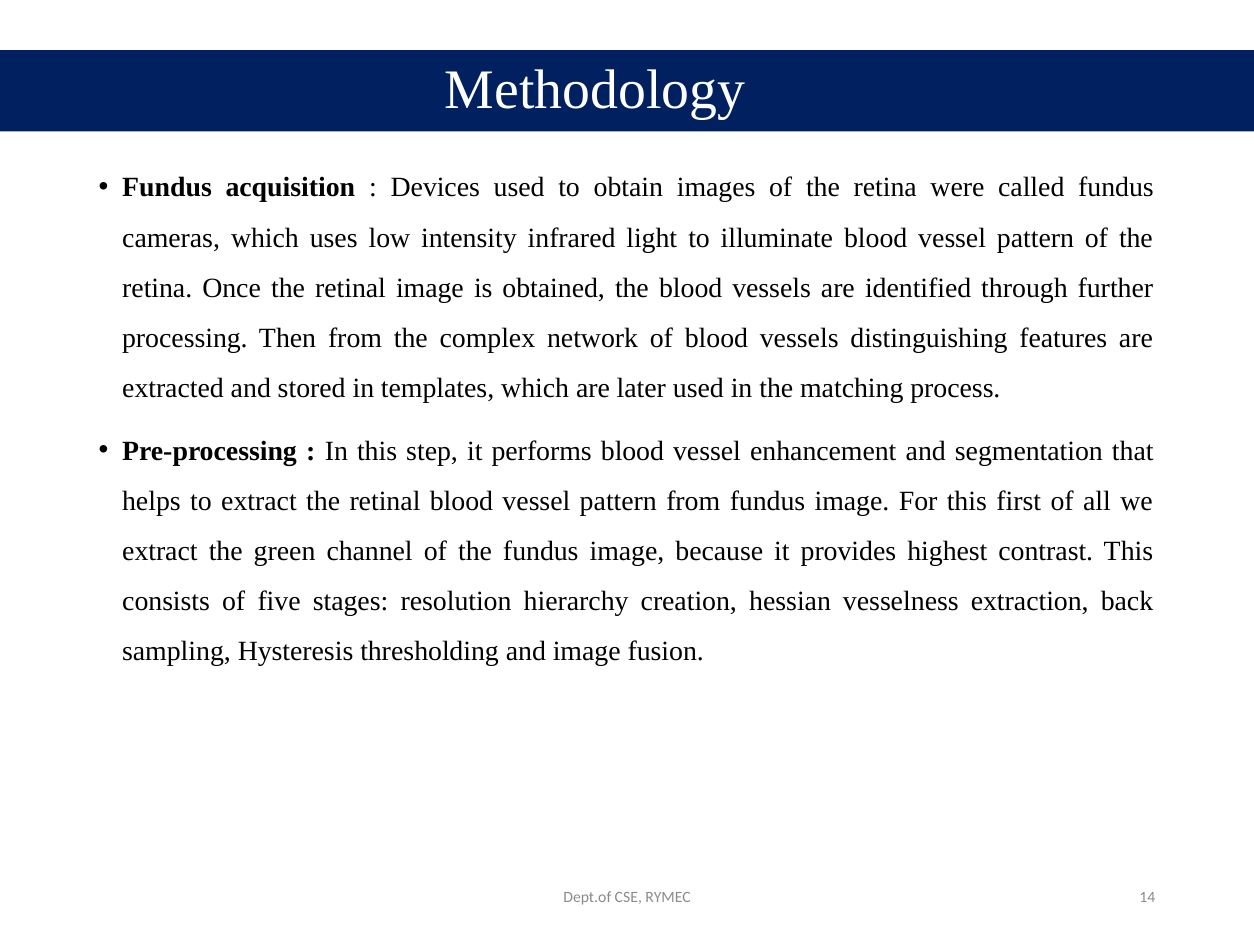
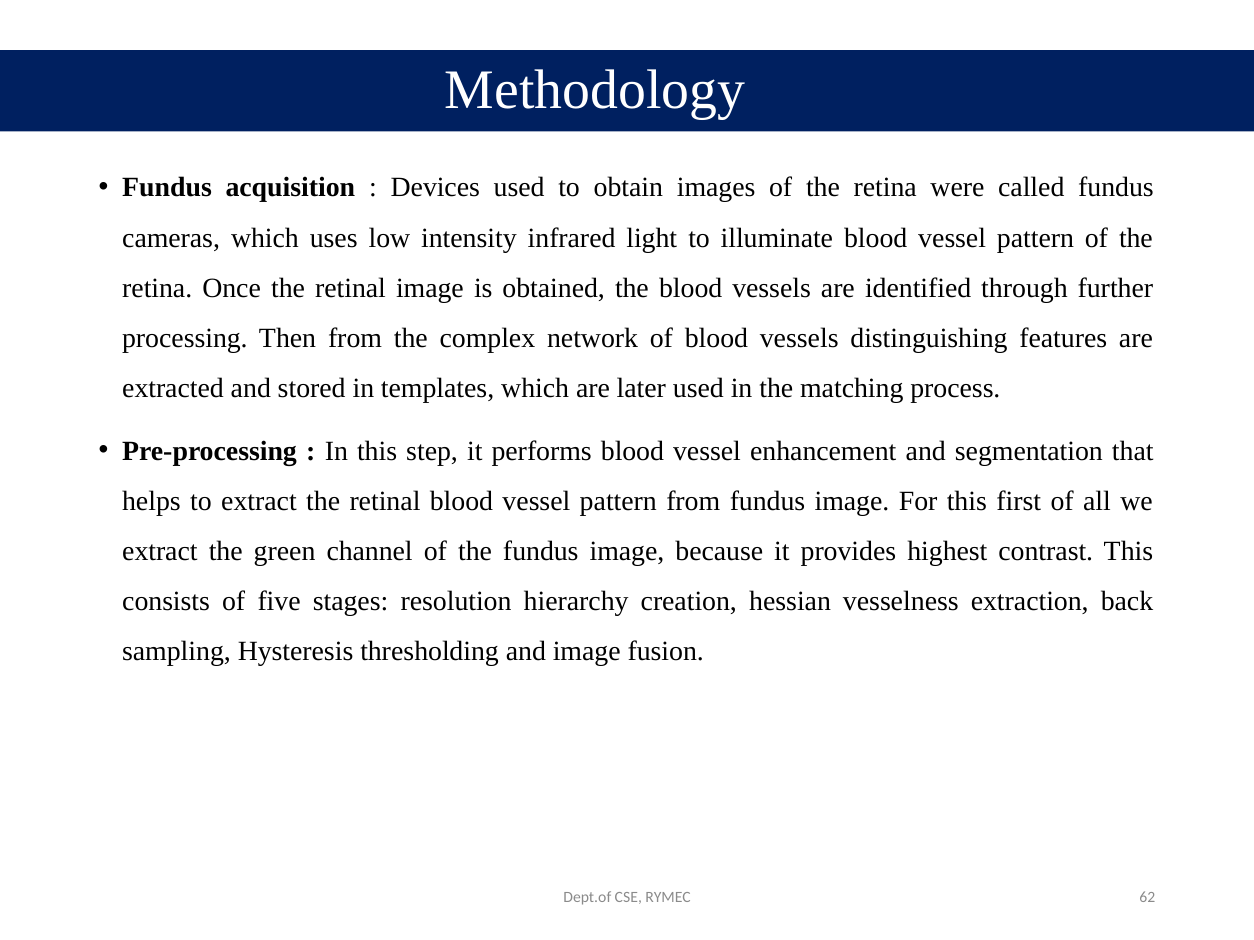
14: 14 -> 62
